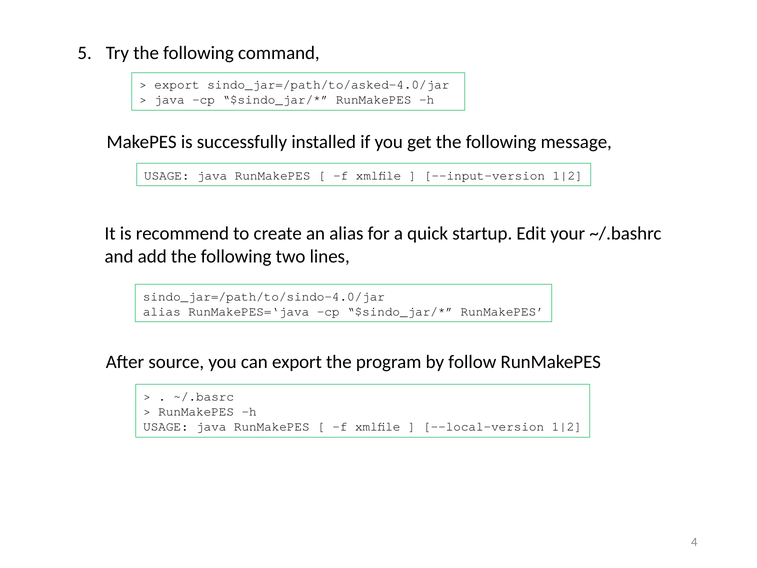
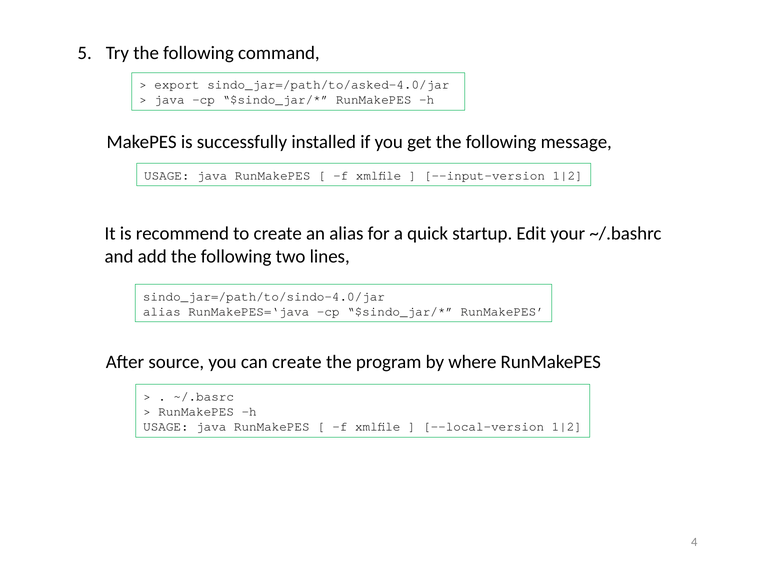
can export: export -> create
follow: follow -> where
